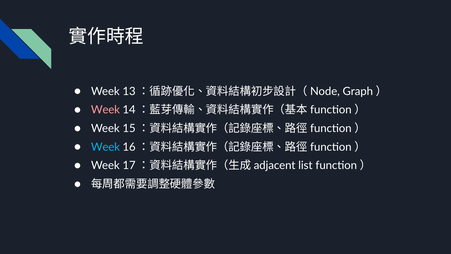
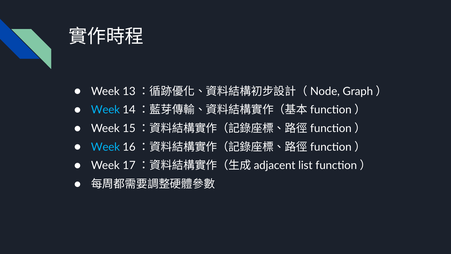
Week at (105, 110) colour: pink -> light blue
